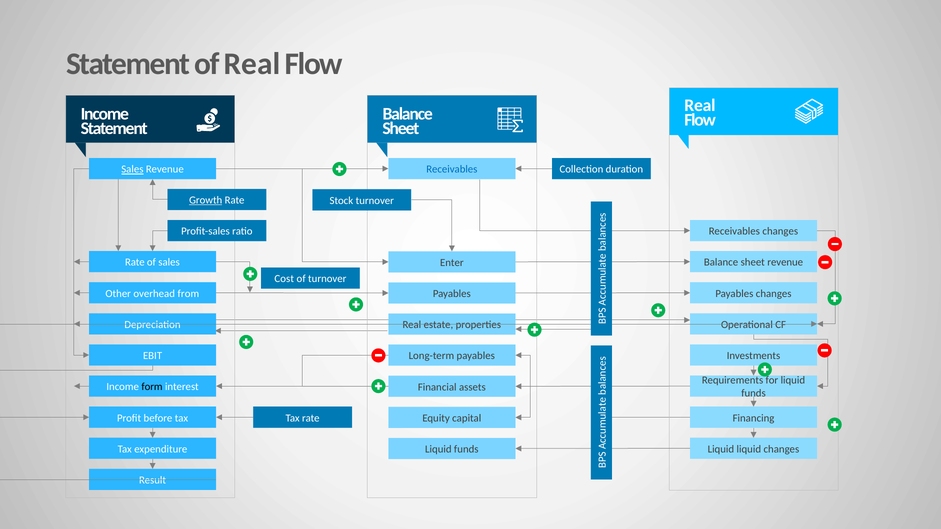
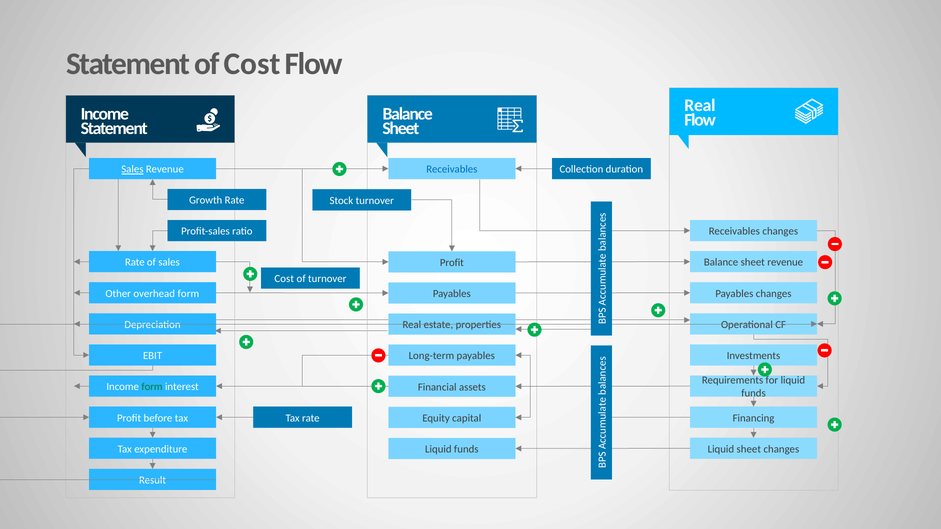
of Real: Real -> Cost
Growth underline: present -> none
Enter at (452, 263): Enter -> Profit
overhead from: from -> form
form at (152, 387) colour: black -> green
Liquid liquid: liquid -> sheet
